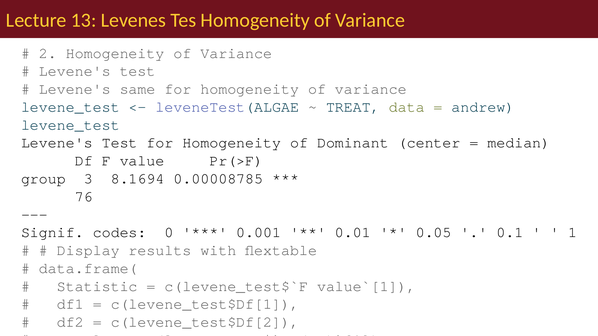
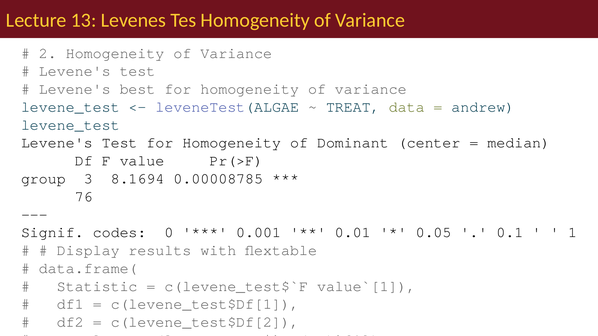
same: same -> best
